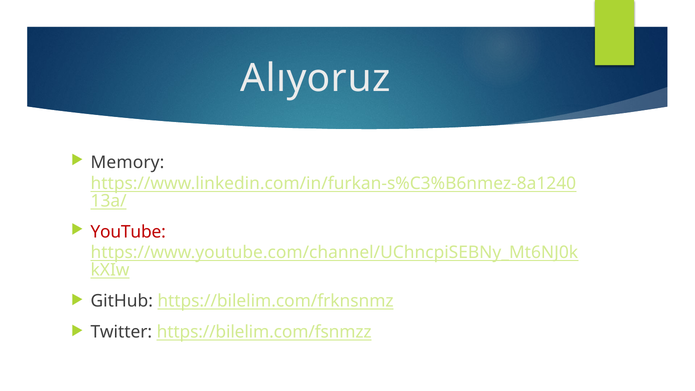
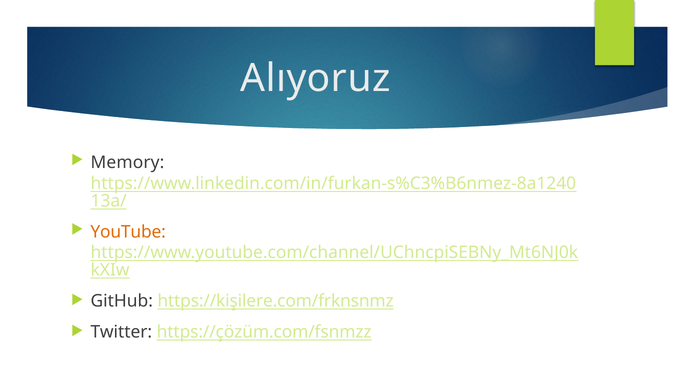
YouTube colour: red -> orange
https://bilelim.com/frknsnmz: https://bilelim.com/frknsnmz -> https://kişilere.com/frknsnmz
https://bilelim.com/fsnmzz: https://bilelim.com/fsnmzz -> https://çözüm.com/fsnmzz
